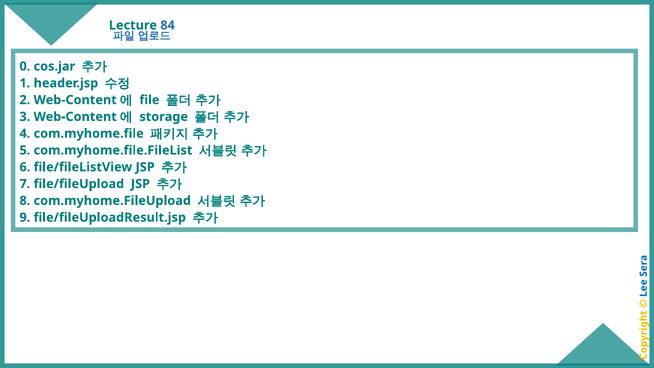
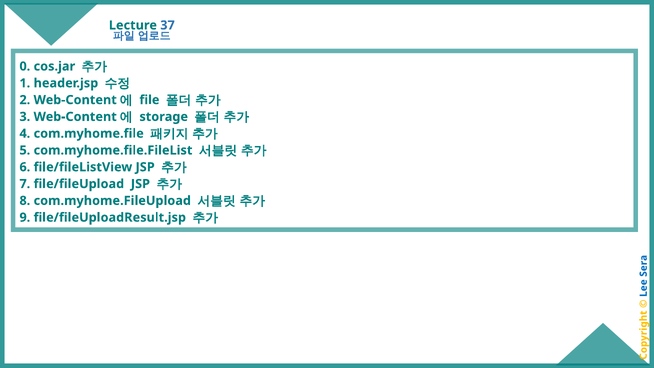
84: 84 -> 37
